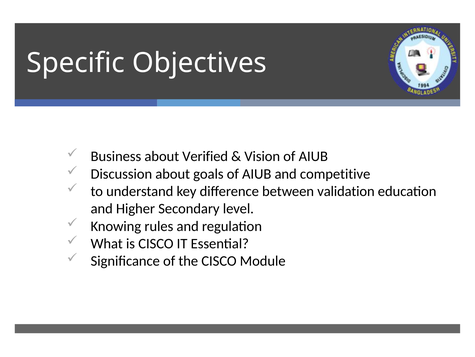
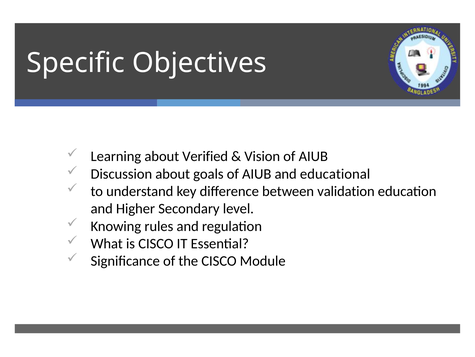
Business: Business -> Learning
competitive: competitive -> educational
